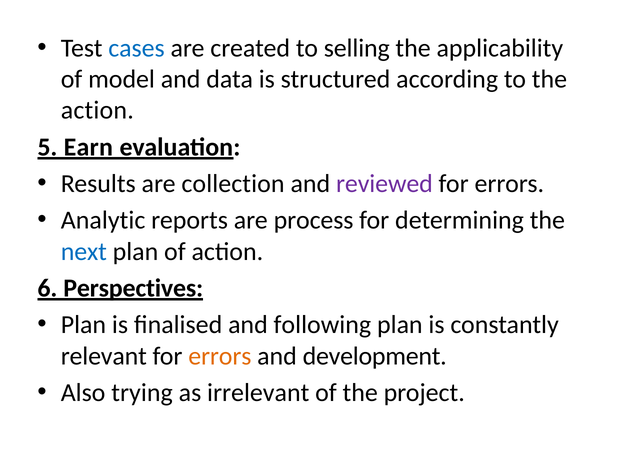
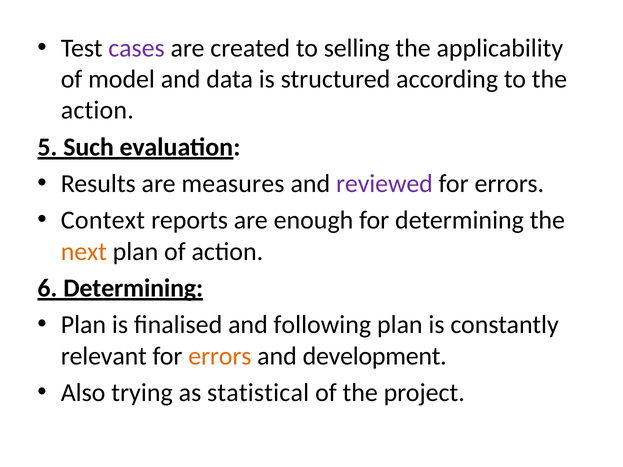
cases colour: blue -> purple
Earn: Earn -> Such
collection: collection -> measures
Analytic: Analytic -> Context
process: process -> enough
next colour: blue -> orange
6 Perspectives: Perspectives -> Determining
irrelevant: irrelevant -> statistical
